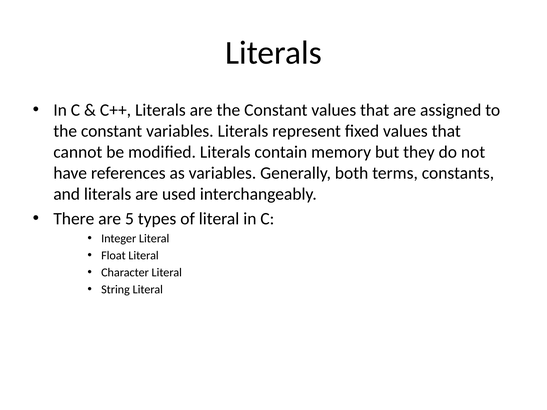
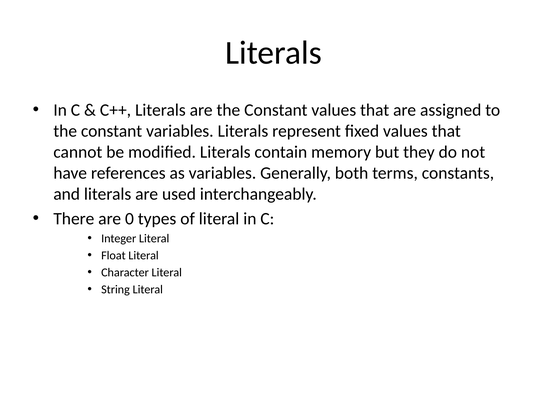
5: 5 -> 0
